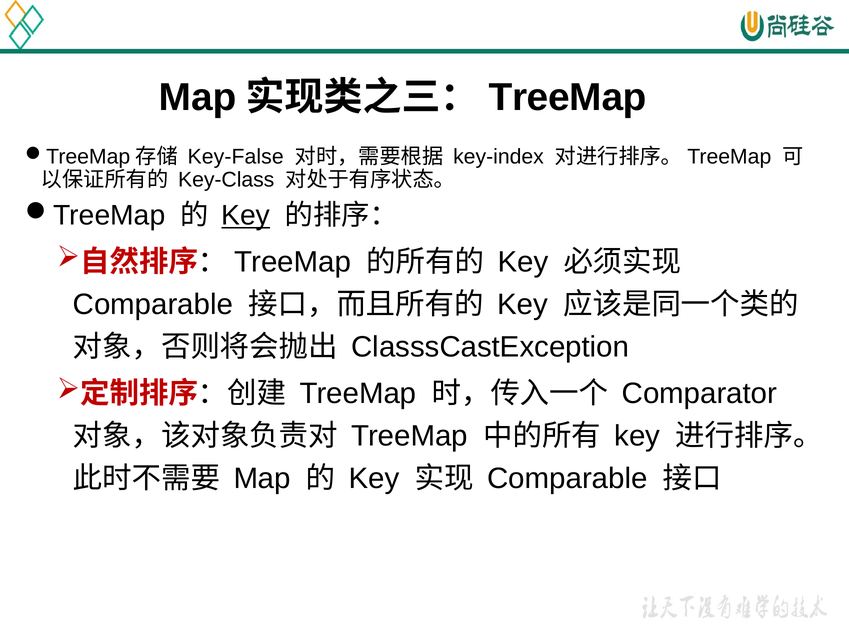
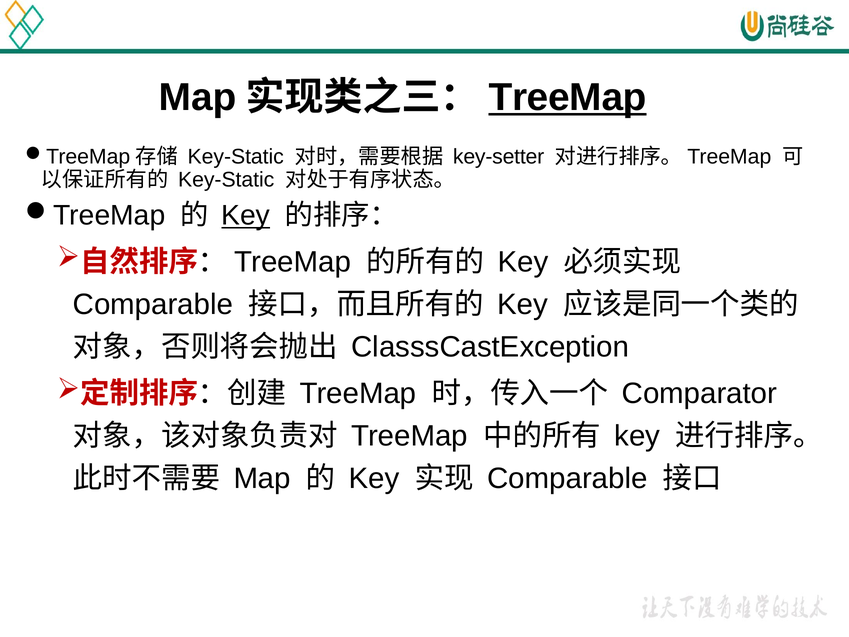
TreeMap at (568, 97) underline: none -> present
Key-False at (236, 157): Key-False -> Key-Static
key-index: key-index -> key-setter
Key-Class at (226, 180): Key-Class -> Key-Static
